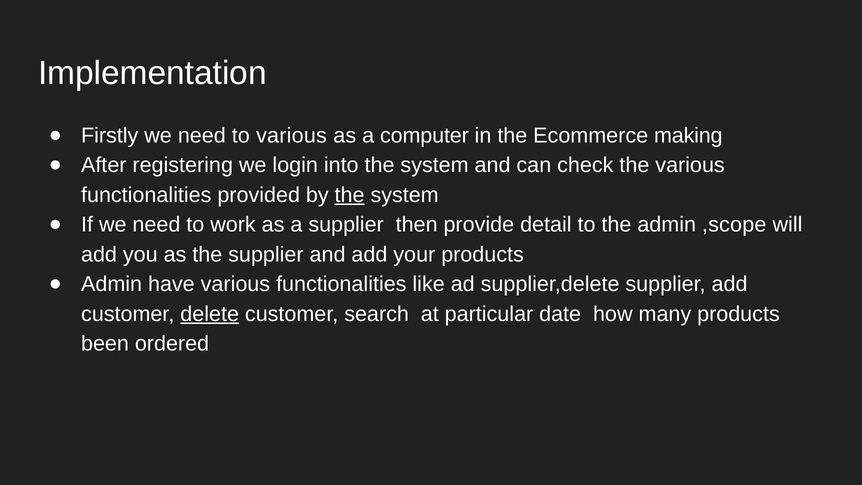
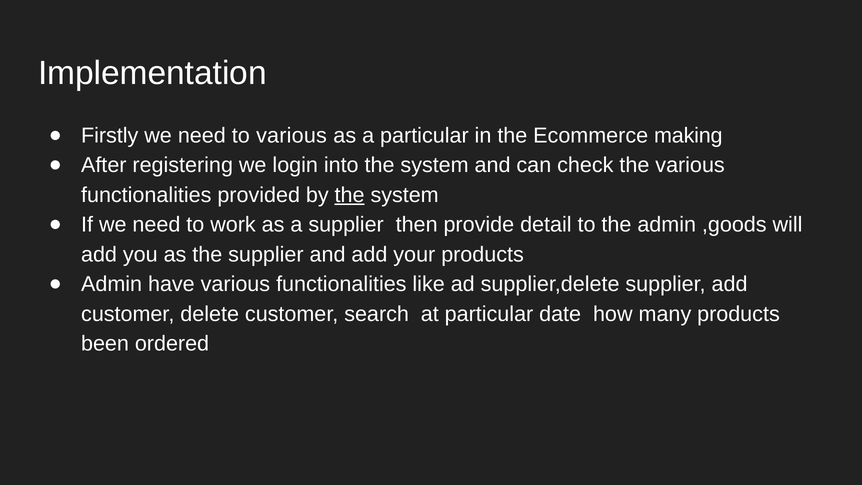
a computer: computer -> particular
,scope: ,scope -> ,goods
delete underline: present -> none
